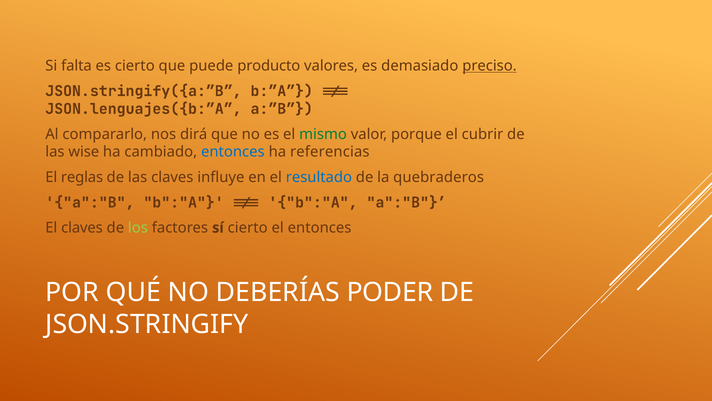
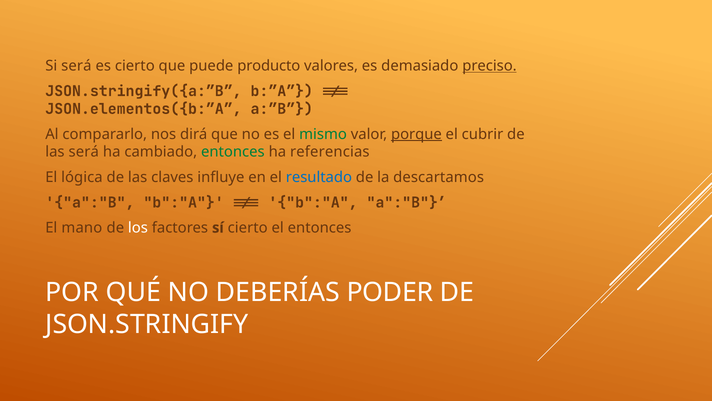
Si falta: falta -> será
JSON.lenguajes({b:”A: JSON.lenguajes({b:”A -> JSON.elementos({b:”A
porque underline: none -> present
las wise: wise -> será
entonces at (233, 152) colour: blue -> green
reglas: reglas -> lógica
quebraderos: quebraderos -> descartamos
El claves: claves -> mano
los colour: light green -> white
